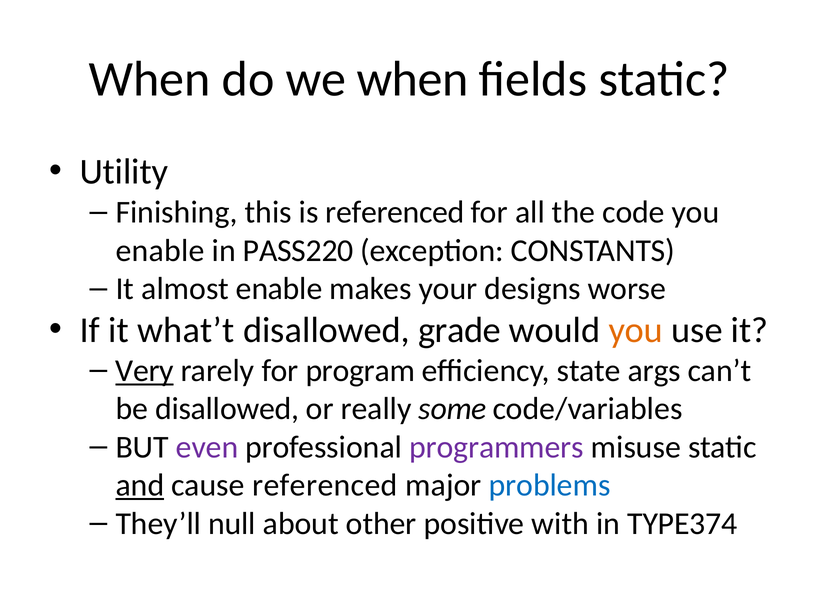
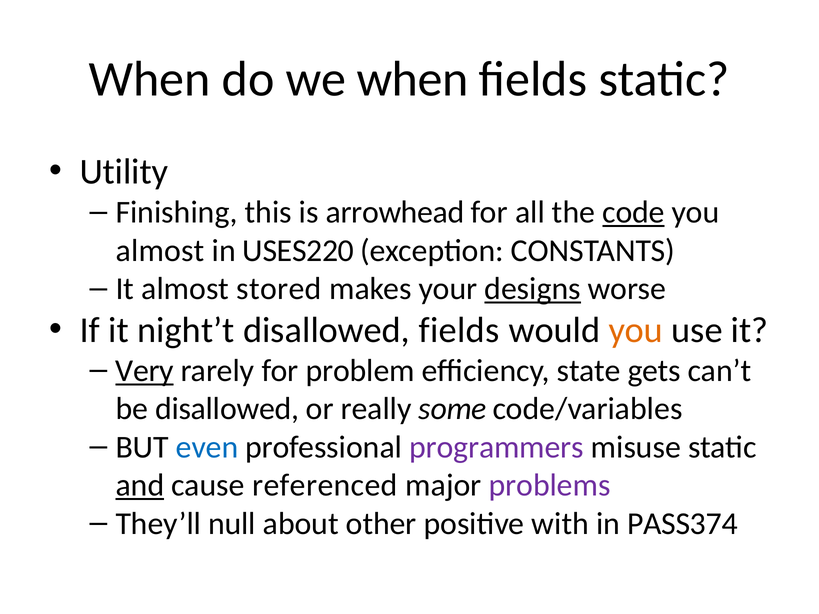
is referenced: referenced -> arrowhead
code underline: none -> present
enable at (160, 251): enable -> almost
PASS220: PASS220 -> USES220
almost enable: enable -> stored
designs underline: none -> present
what’t: what’t -> night’t
disallowed grade: grade -> fields
program: program -> problem
args: args -> gets
even colour: purple -> blue
problems colour: blue -> purple
TYPE374: TYPE374 -> PASS374
